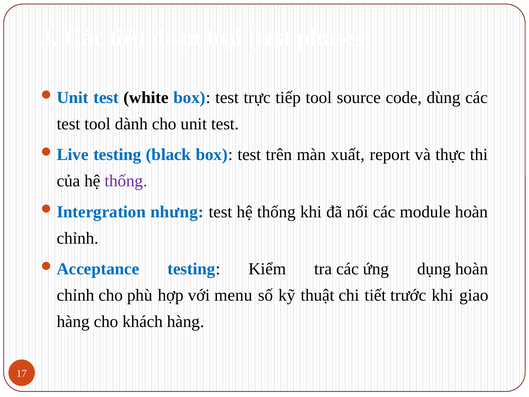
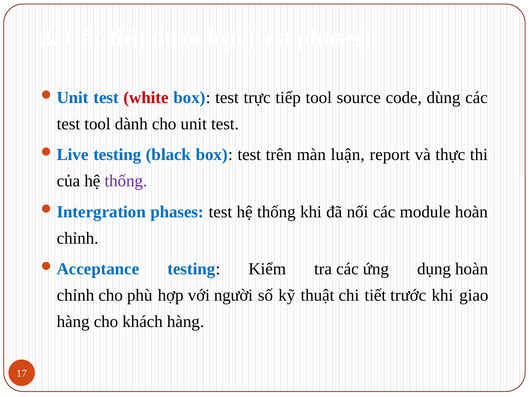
white colour: black -> red
xuất: xuất -> luận
nhưng at (177, 212): nhưng -> phases
menu: menu -> người
